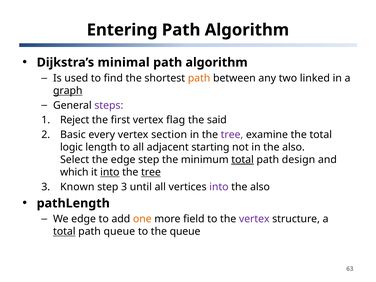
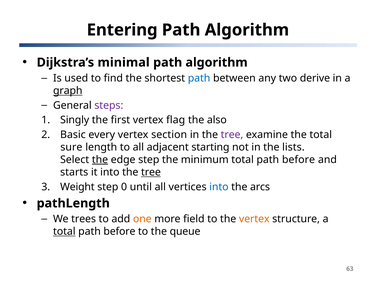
path at (199, 78) colour: orange -> blue
linked: linked -> derive
Reject: Reject -> Singly
said: said -> also
logic: logic -> sure
in the also: also -> lists
the at (100, 160) underline: none -> present
total at (243, 160) underline: present -> none
design at (299, 160): design -> before
which: which -> starts
into at (110, 172) underline: present -> none
Known: Known -> Weight
step 3: 3 -> 0
into at (219, 187) colour: purple -> blue
also at (260, 187): also -> arcs
We edge: edge -> trees
vertex at (254, 219) colour: purple -> orange
queue at (119, 232): queue -> before
